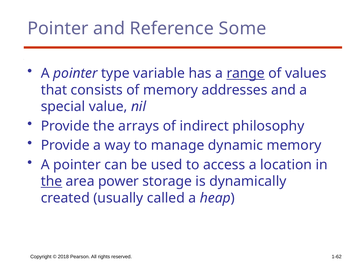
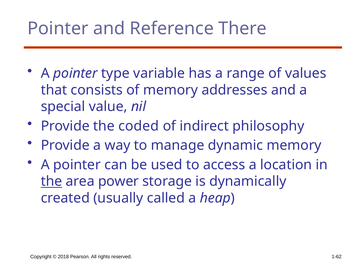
Some: Some -> There
range underline: present -> none
arrays: arrays -> coded
